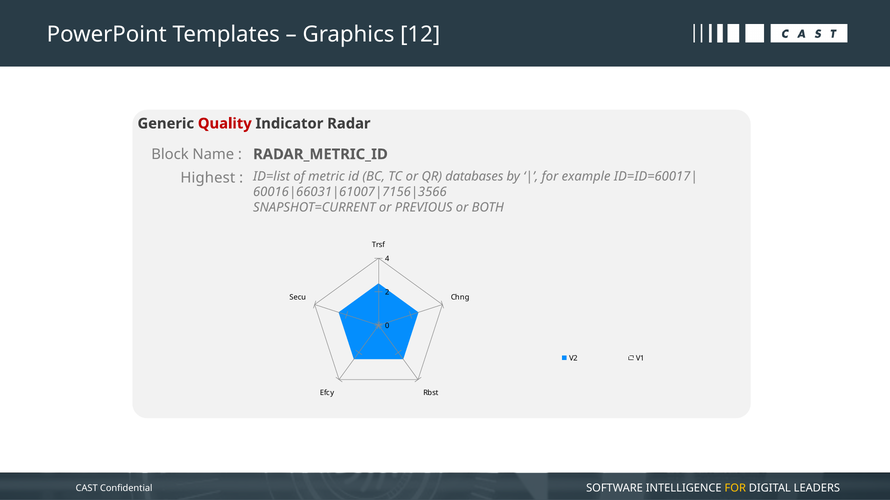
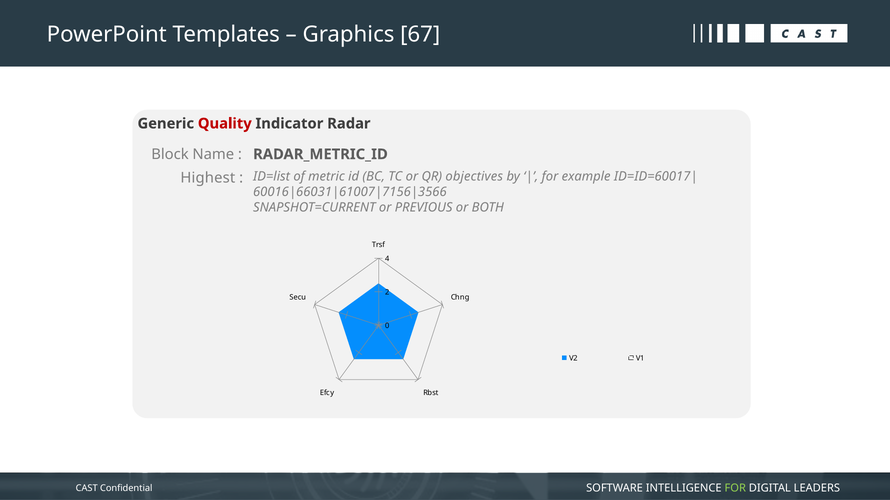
12: 12 -> 67
databases: databases -> objectives
FOR at (735, 489) colour: yellow -> light green
